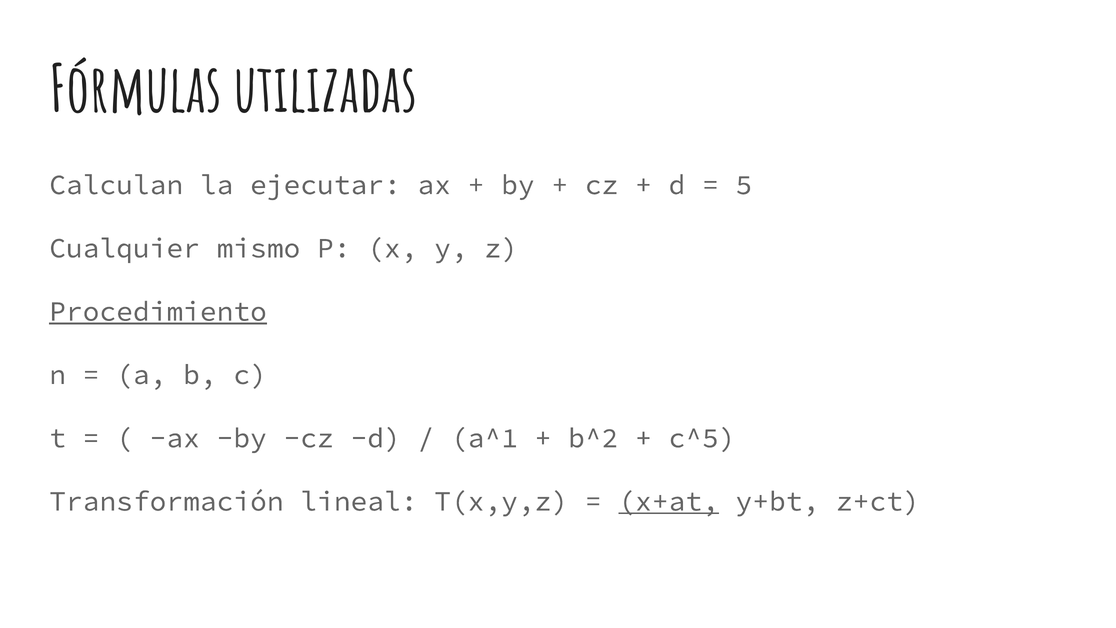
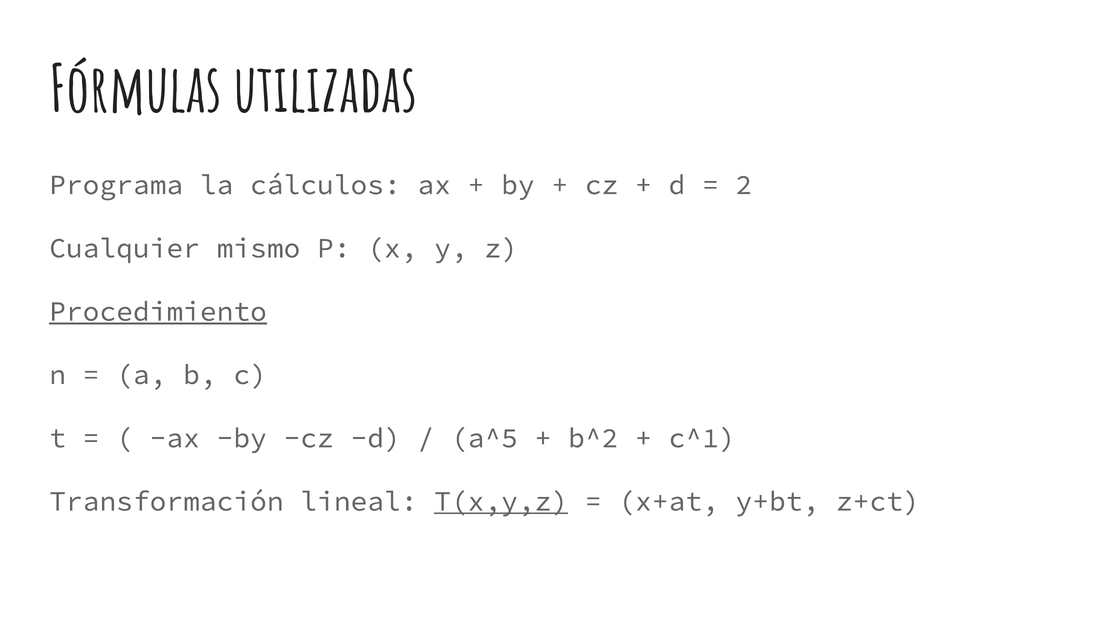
Calculan: Calculan -> Programa
ejecutar: ejecutar -> cálculos
5: 5 -> 2
a^1: a^1 -> a^5
c^5: c^5 -> c^1
T(x,y,z underline: none -> present
x+at underline: present -> none
